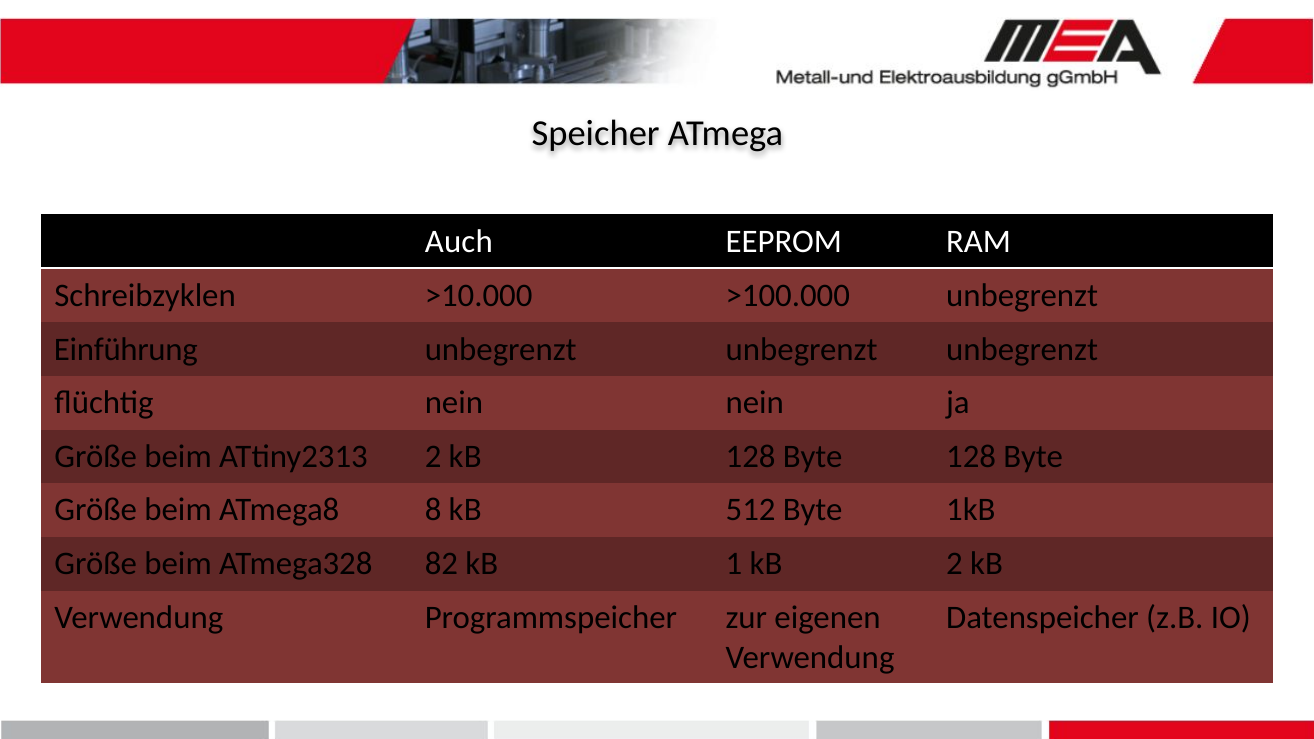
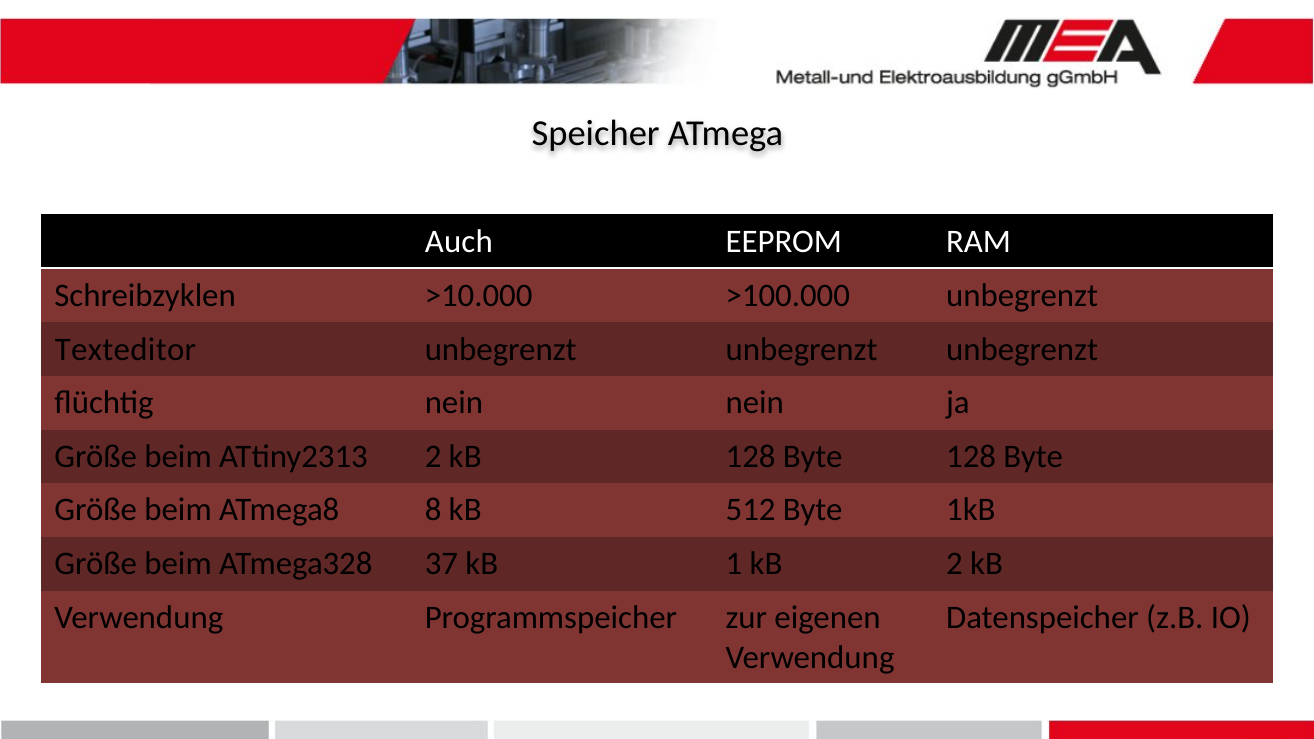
Einführung: Einführung -> Texteditor
82: 82 -> 37
